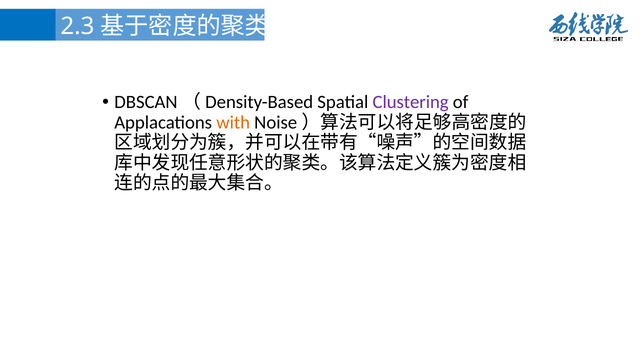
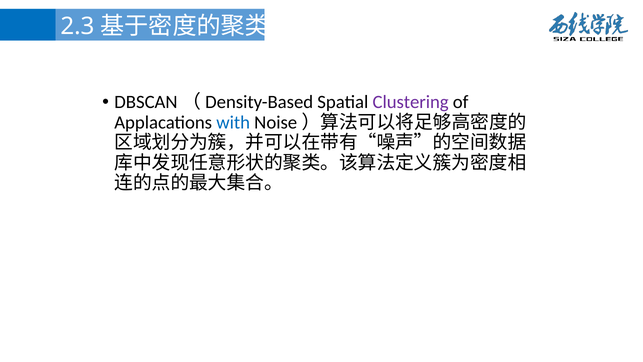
with colour: orange -> blue
